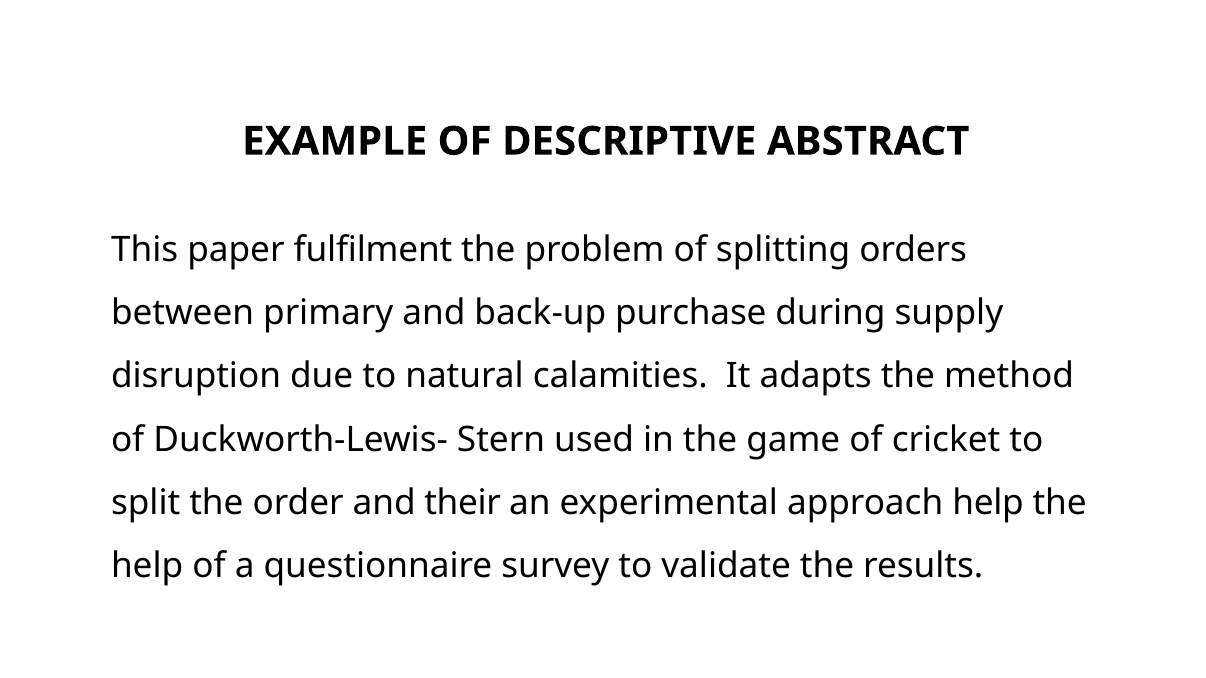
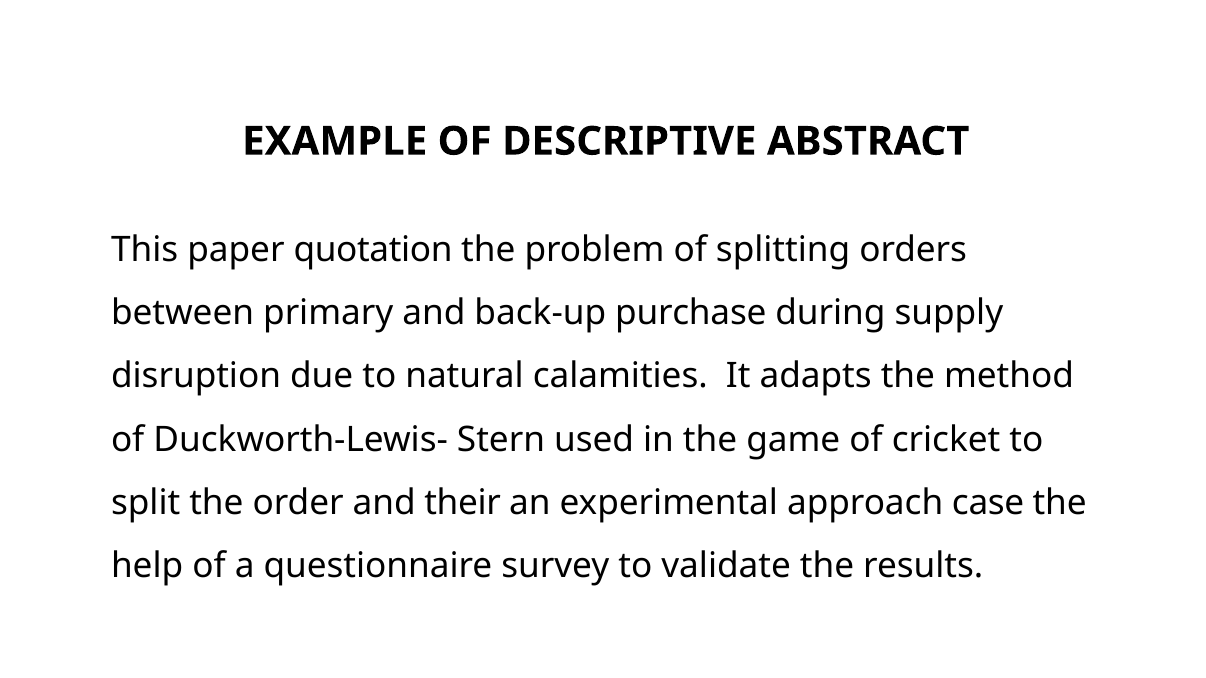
fulfilment: fulfilment -> quotation
approach help: help -> case
